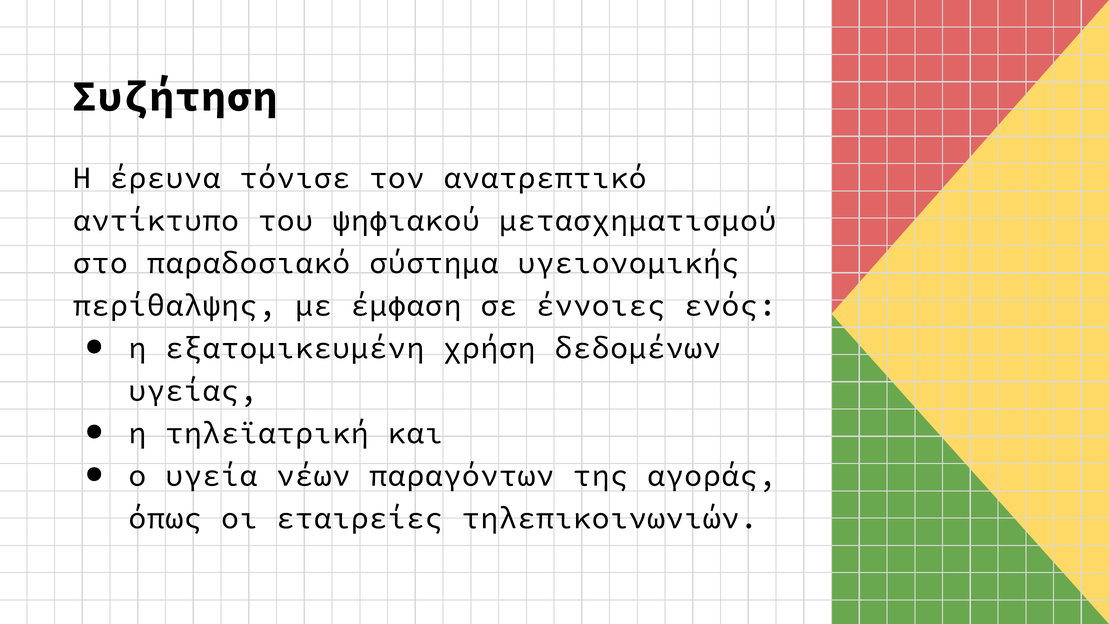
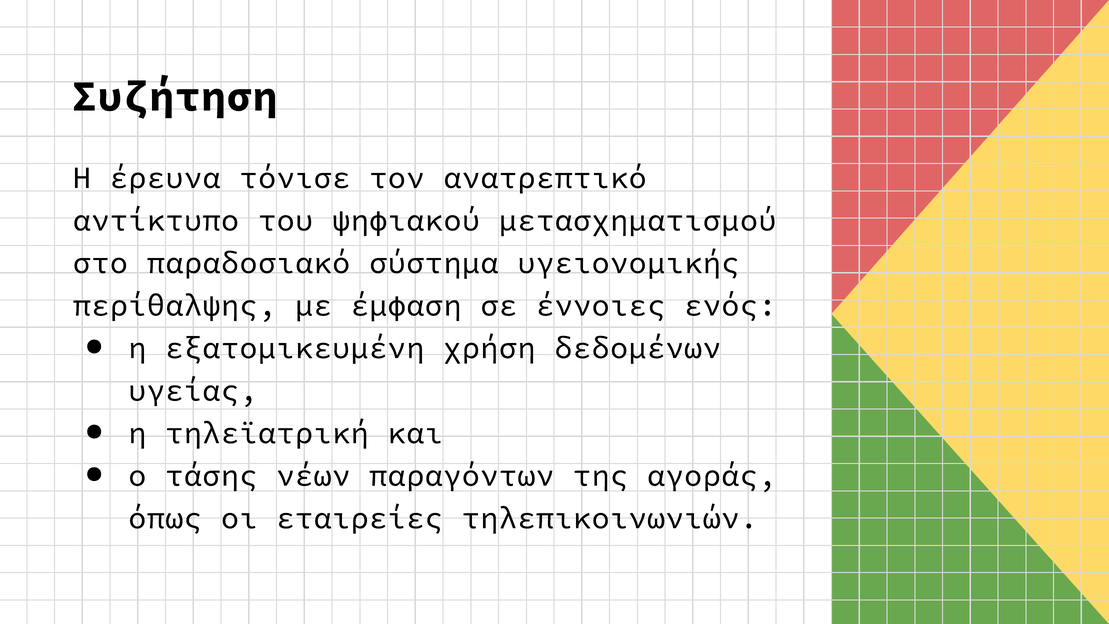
υγεία: υγεία -> τάσης
